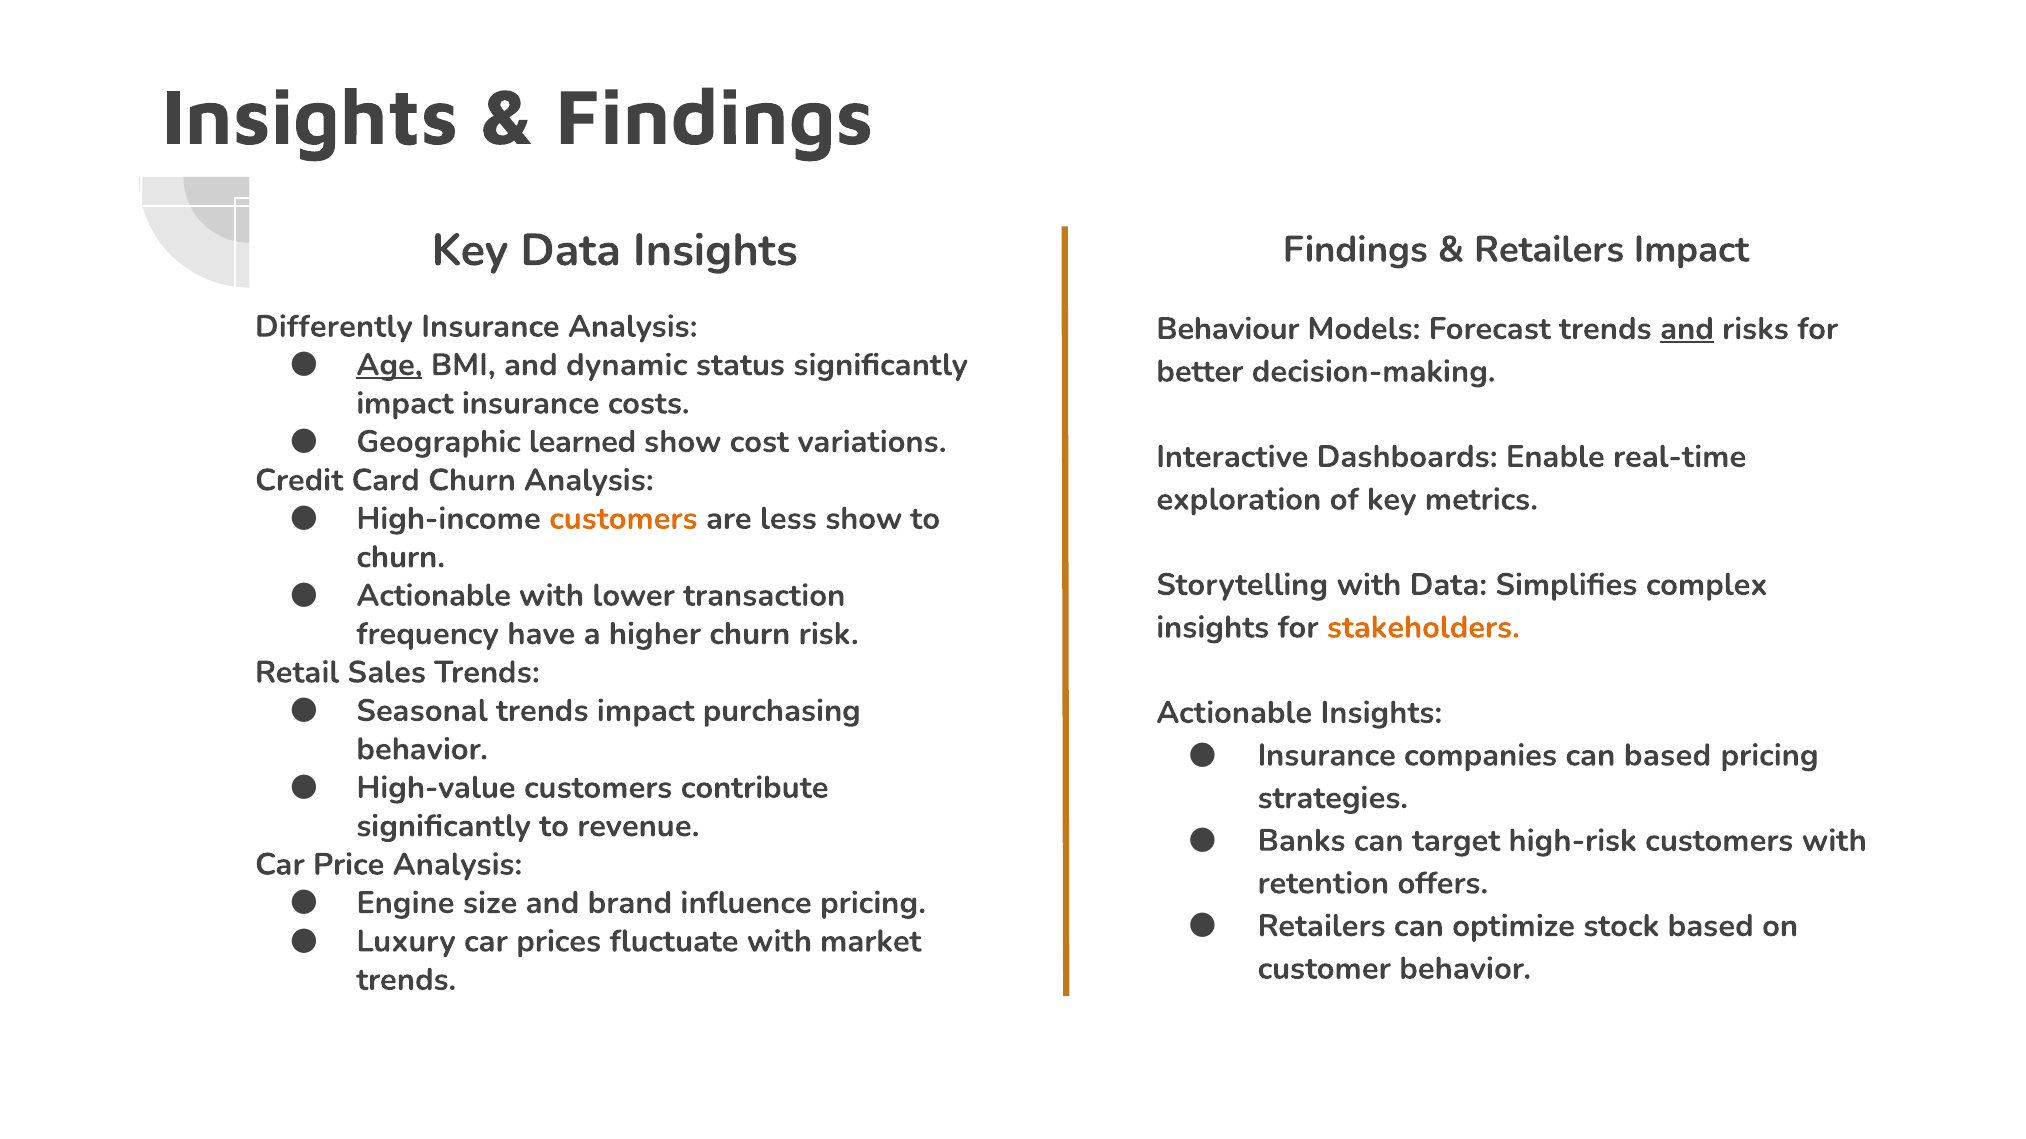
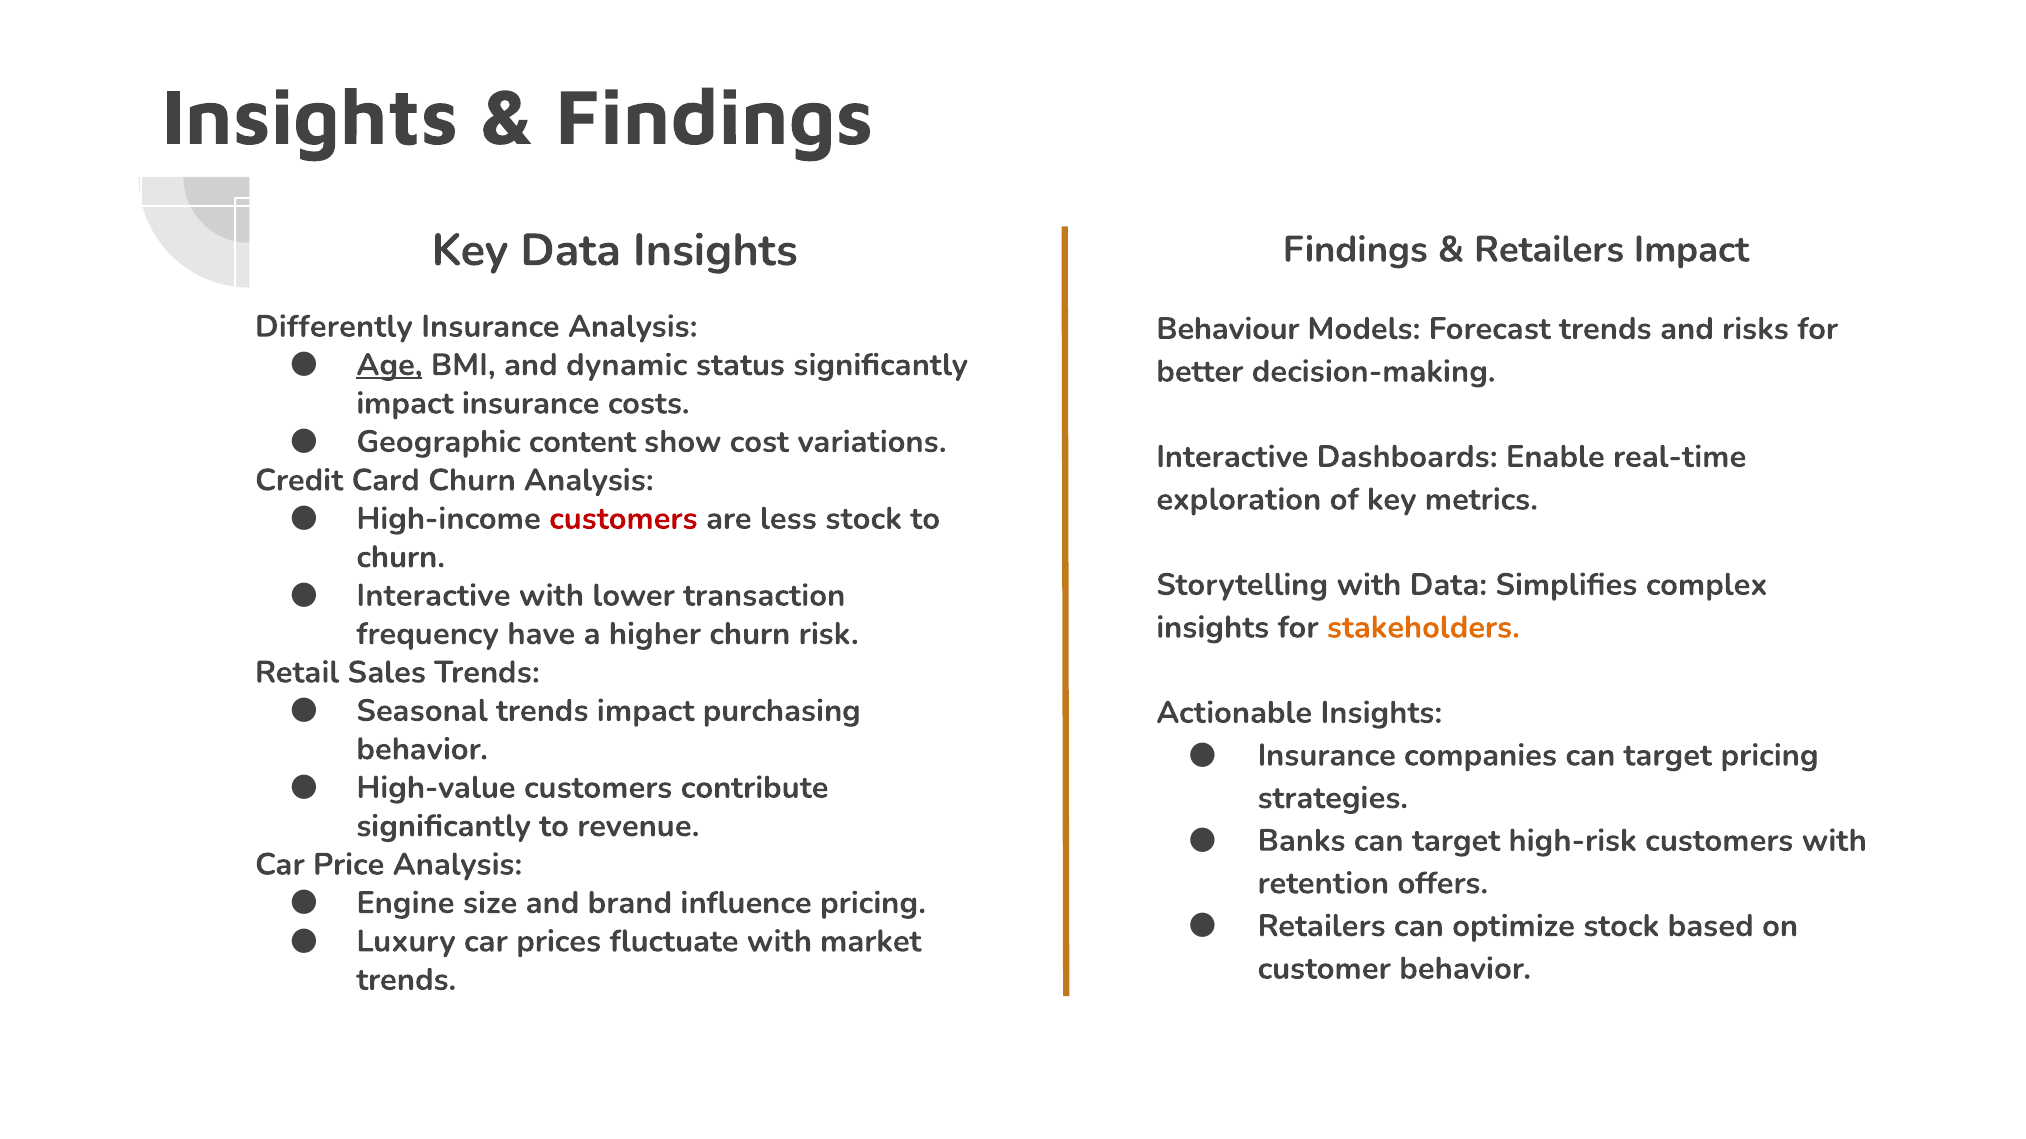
and at (1687, 329) underline: present -> none
learned: learned -> content
customers at (623, 519) colour: orange -> red
less show: show -> stock
Actionable at (434, 596): Actionable -> Interactive
companies can based: based -> target
